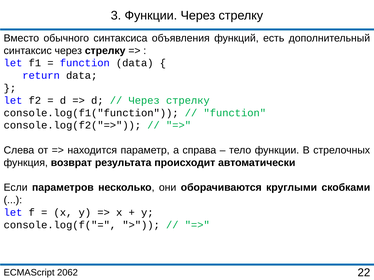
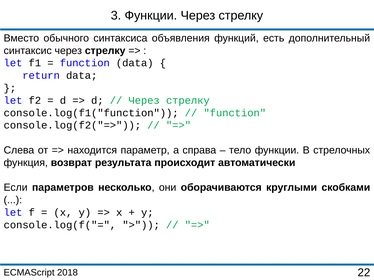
2062: 2062 -> 2018
